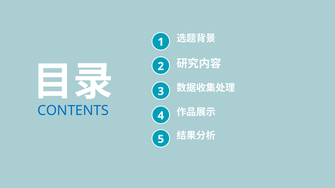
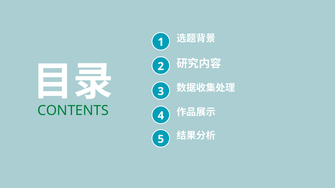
CONTENTS colour: blue -> green
